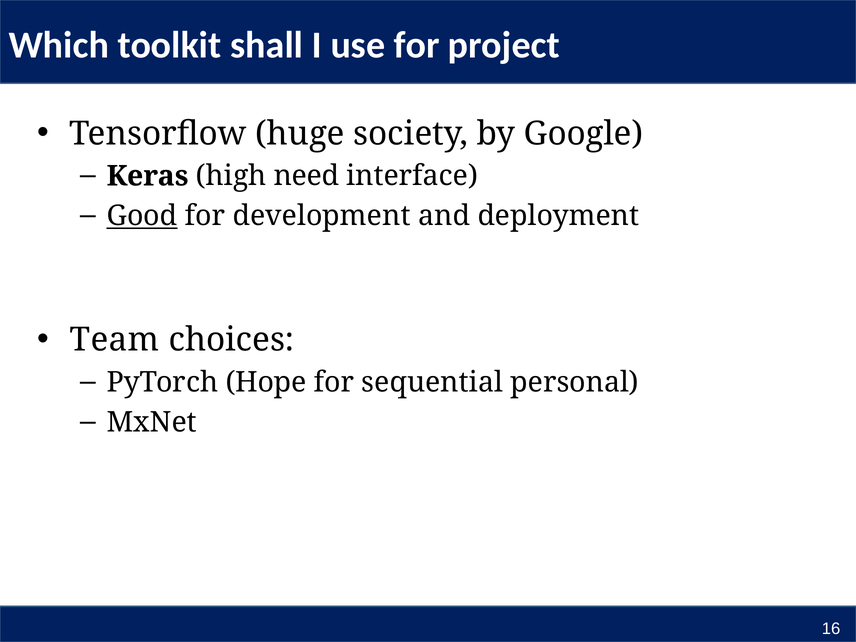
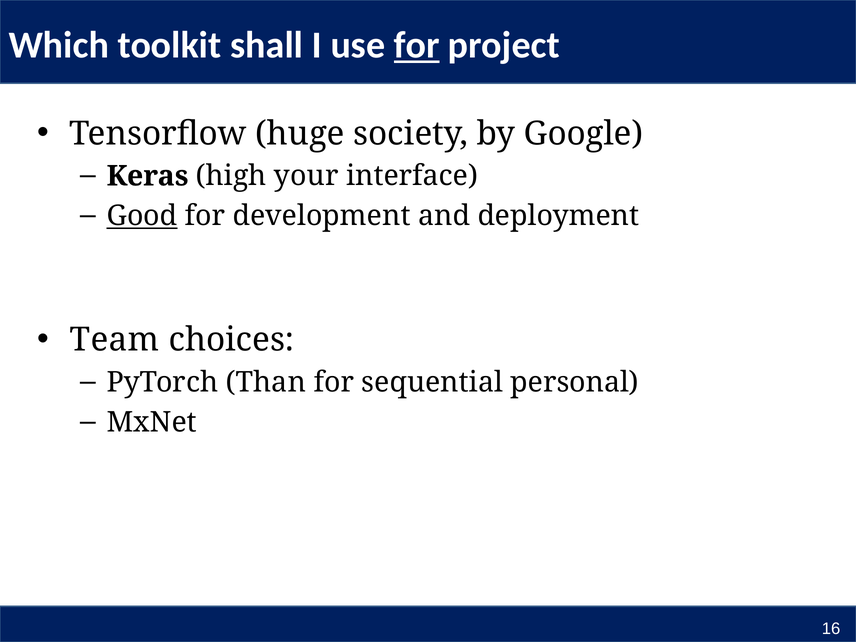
for at (417, 45) underline: none -> present
need: need -> your
Hope: Hope -> Than
